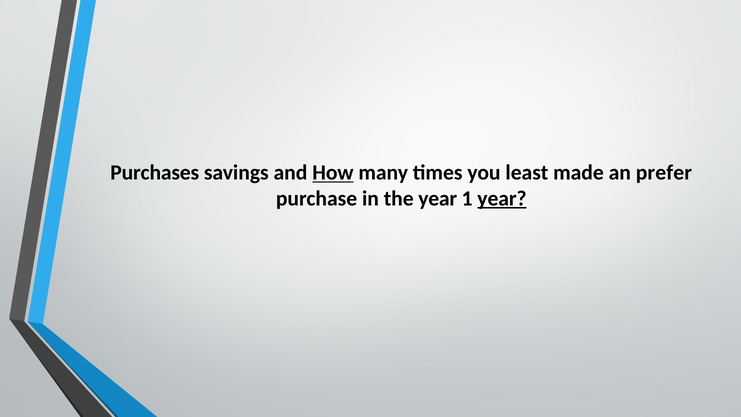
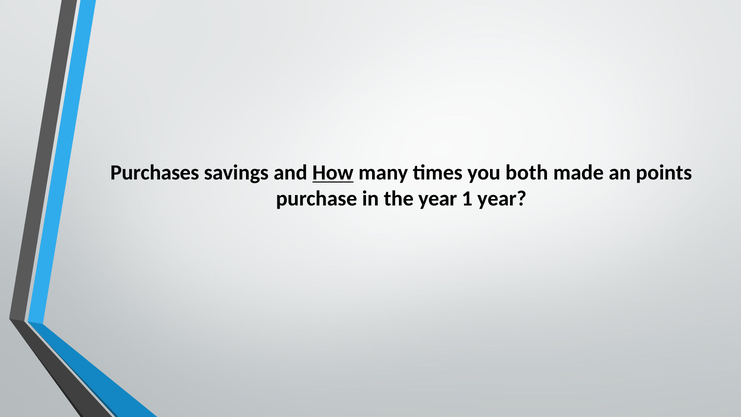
least: least -> both
prefer: prefer -> points
year at (502, 198) underline: present -> none
